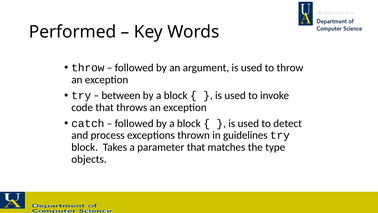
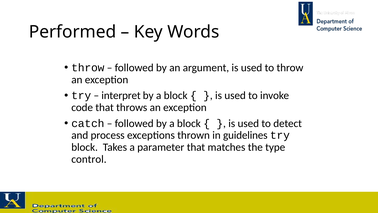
between: between -> interpret
objects: objects -> control
